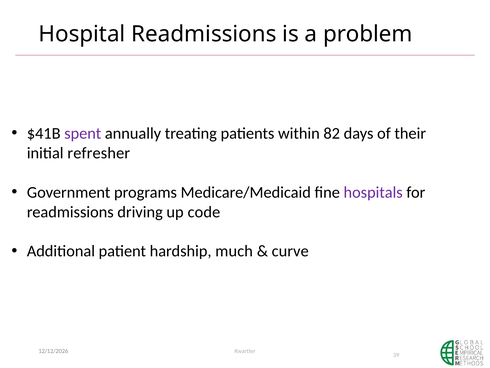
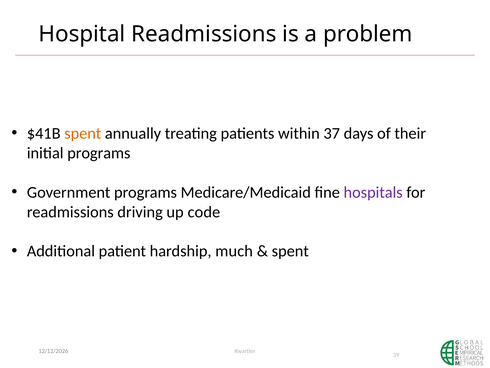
spent at (83, 133) colour: purple -> orange
82: 82 -> 37
initial refresher: refresher -> programs
curve at (290, 251): curve -> spent
